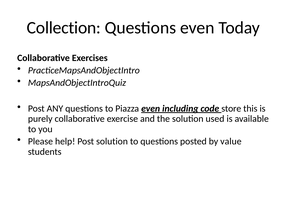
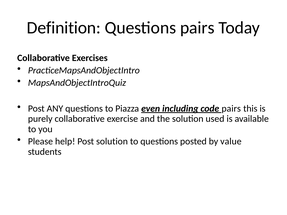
Collection: Collection -> Definition
Questions even: even -> pairs
code store: store -> pairs
